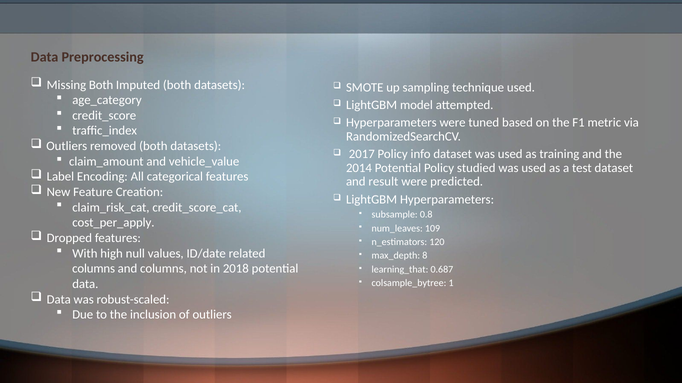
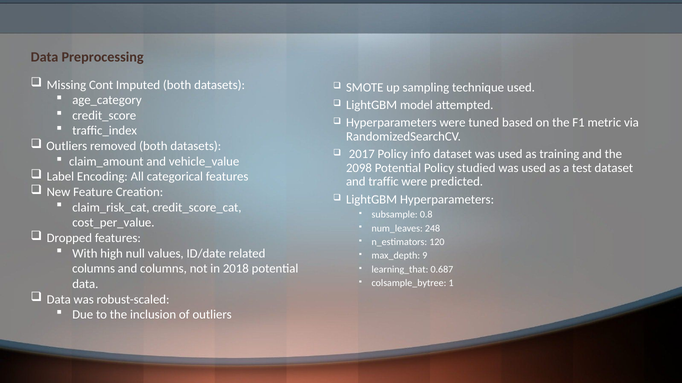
Missing Both: Both -> Cont
2014: 2014 -> 2098
result: result -> traffic
cost_per_apply: cost_per_apply -> cost_per_value
109: 109 -> 248
8: 8 -> 9
